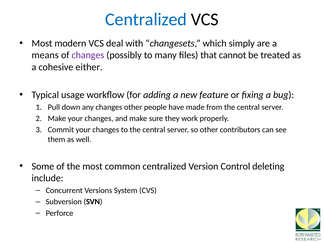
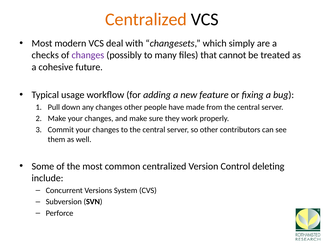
Centralized at (146, 19) colour: blue -> orange
means: means -> checks
either: either -> future
